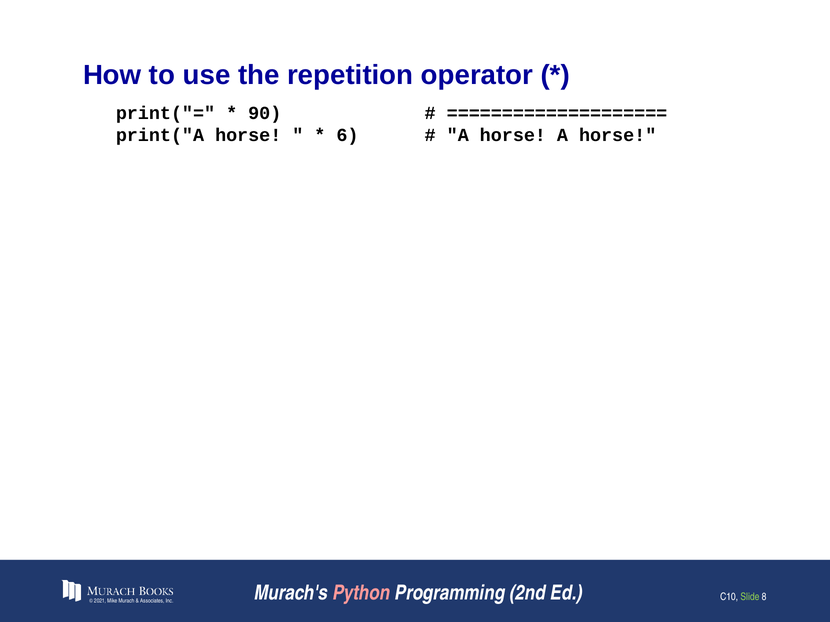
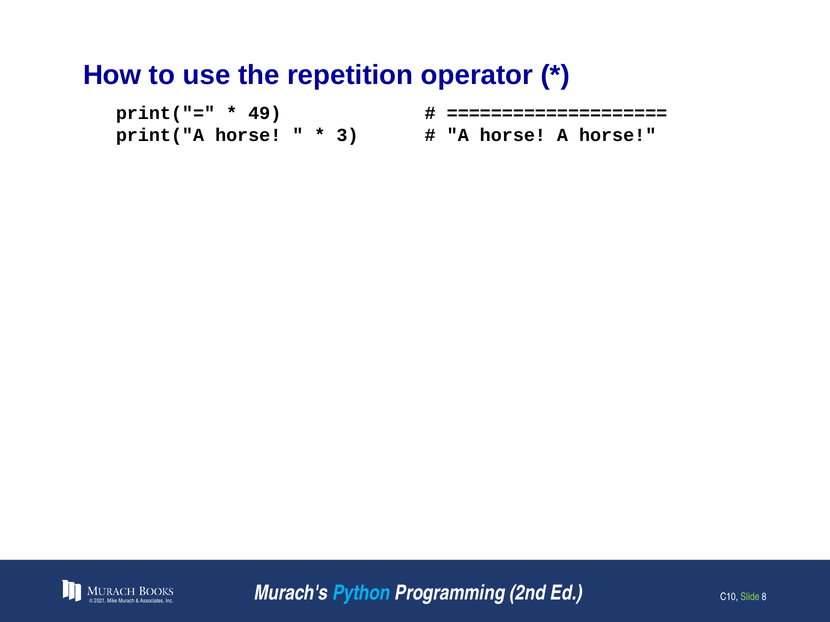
90: 90 -> 49
6: 6 -> 3
Python colour: pink -> light blue
